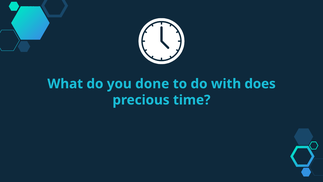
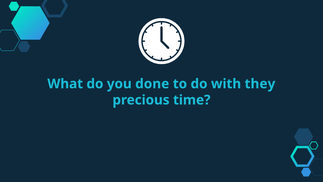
does: does -> they
